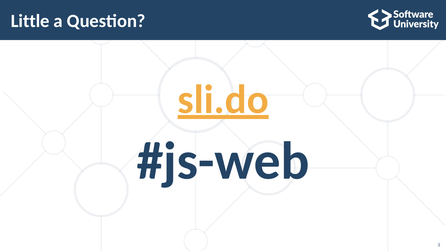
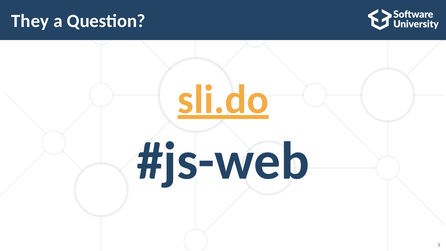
Little: Little -> They
